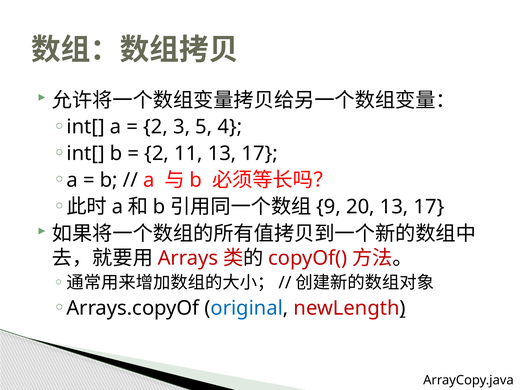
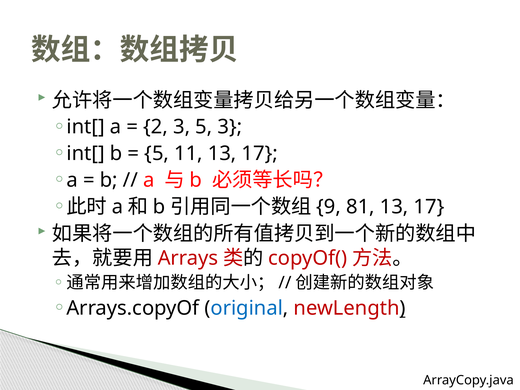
5 4: 4 -> 3
2 at (157, 154): 2 -> 5
20: 20 -> 81
